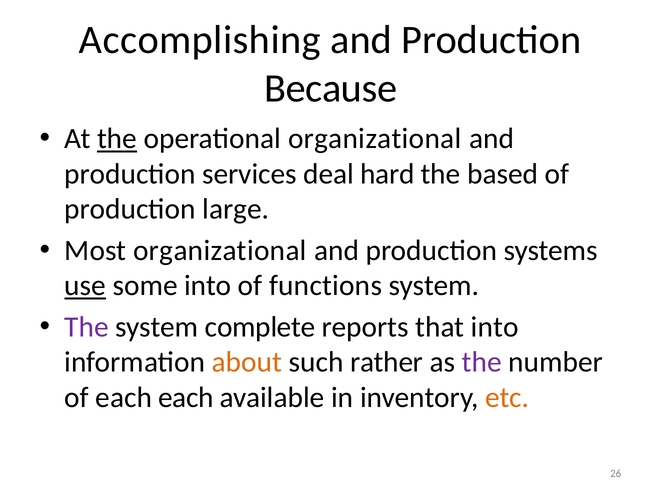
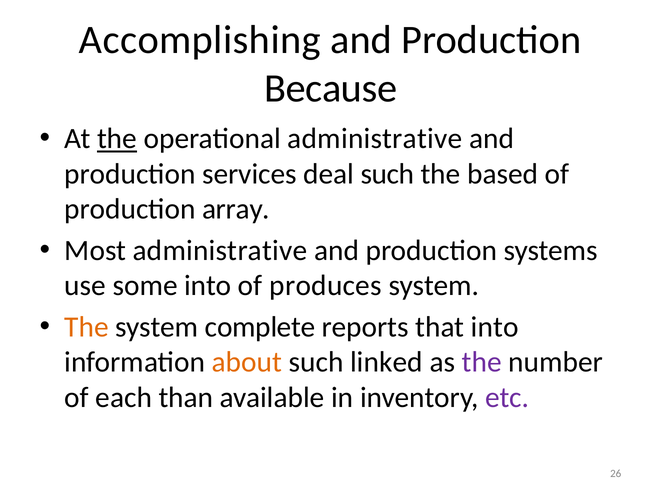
operational organizational: organizational -> administrative
deal hard: hard -> such
large: large -> array
Most organizational: organizational -> administrative
use underline: present -> none
functions: functions -> produces
The at (87, 327) colour: purple -> orange
rather: rather -> linked
each each: each -> than
etc colour: orange -> purple
